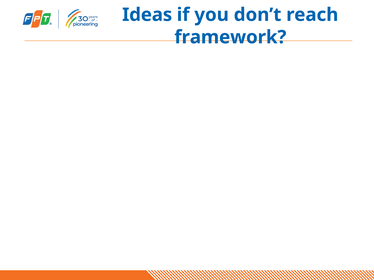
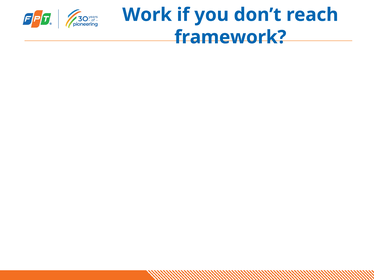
Ideas: Ideas -> Work
